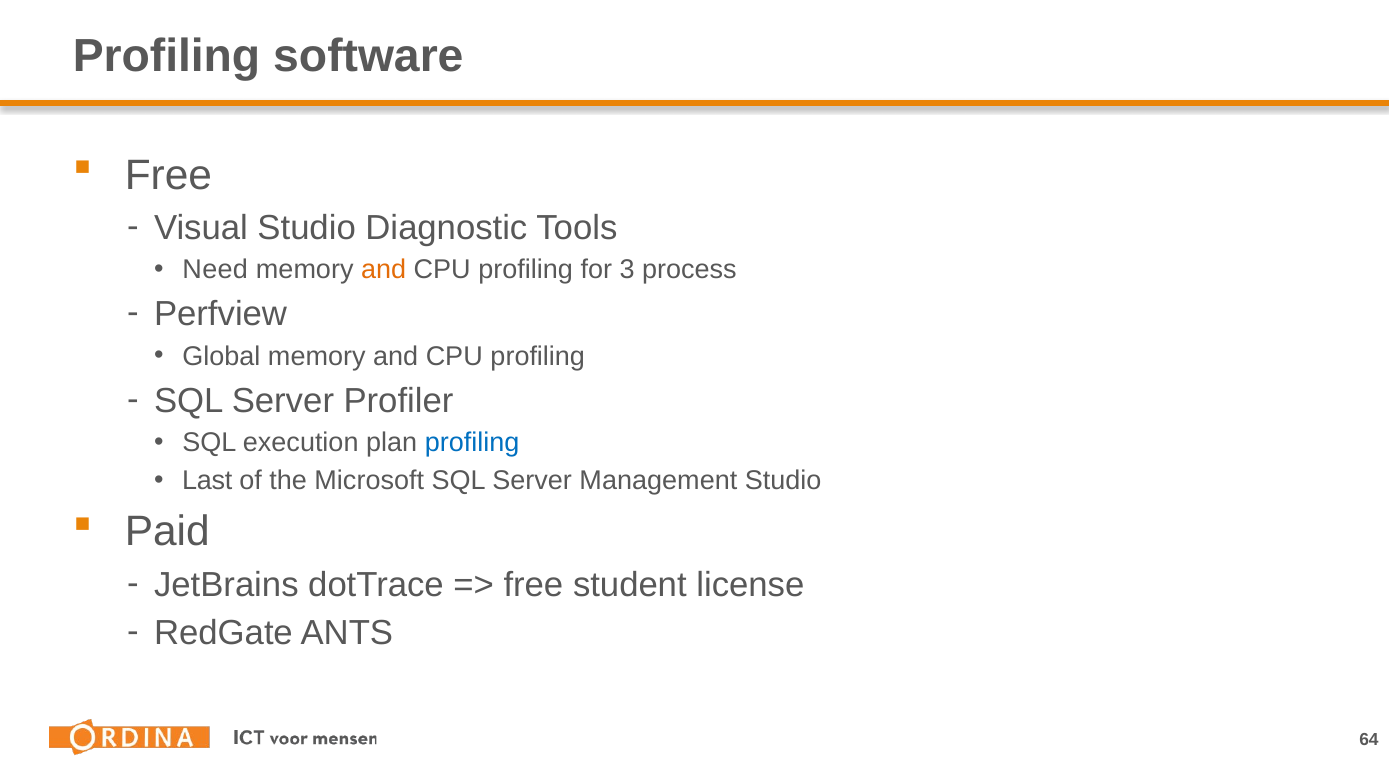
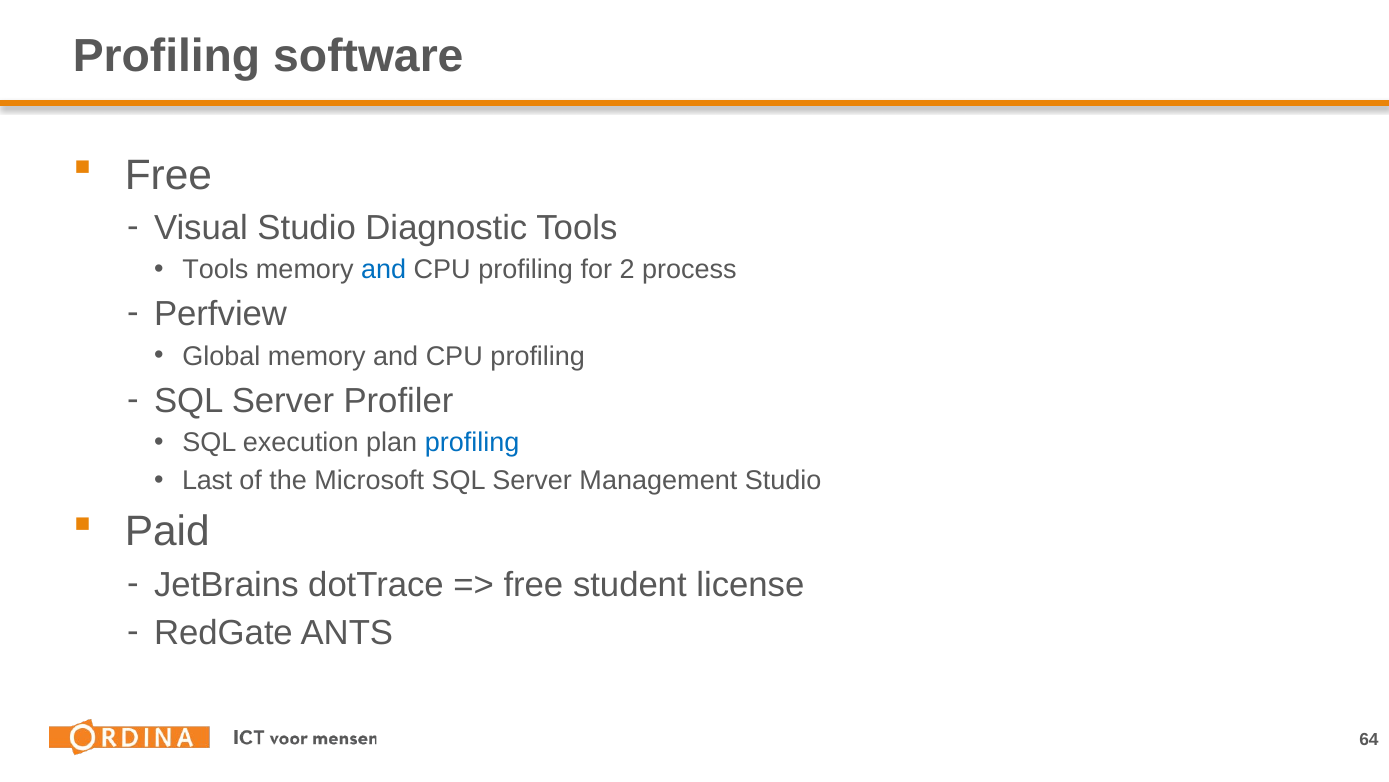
Need at (215, 270): Need -> Tools
and at (384, 270) colour: orange -> blue
3: 3 -> 2
